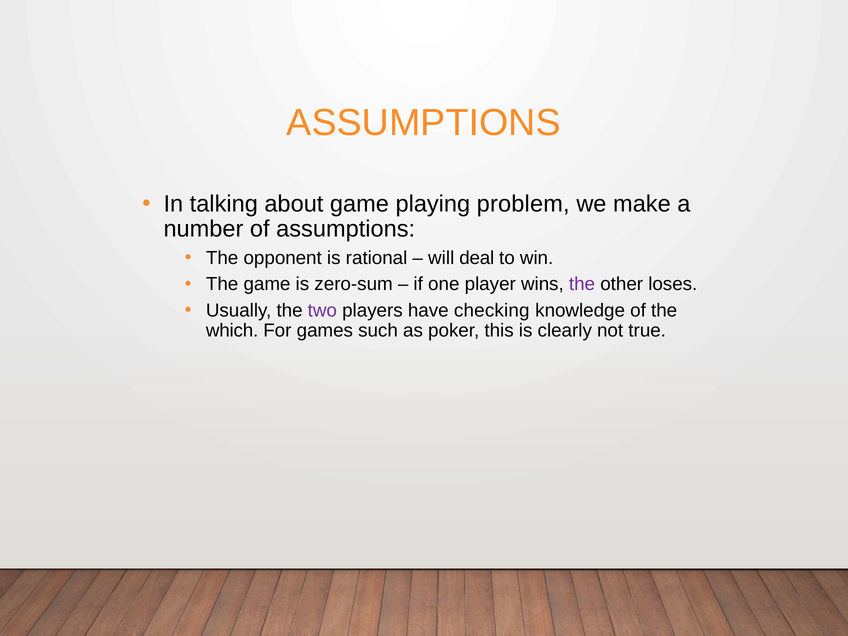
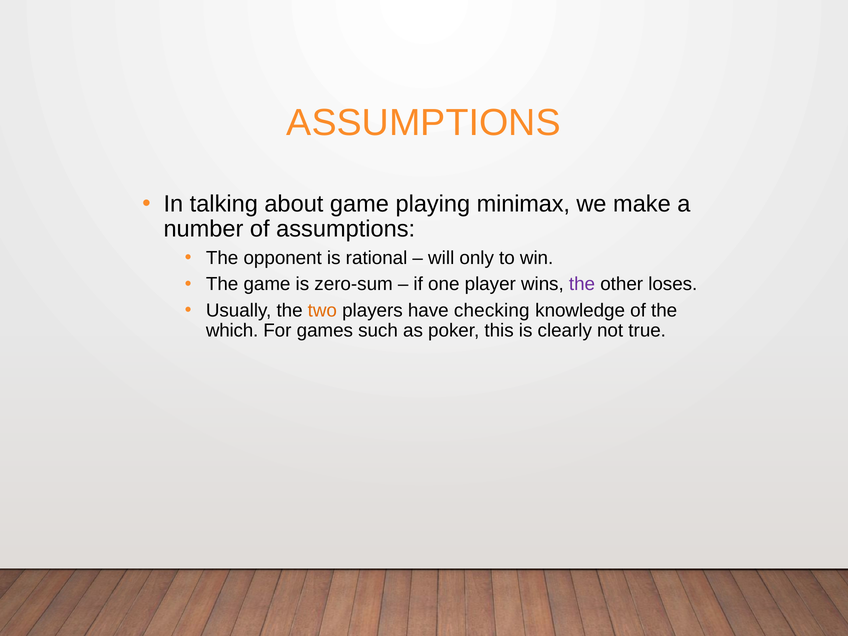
problem: problem -> minimax
deal: deal -> only
two colour: purple -> orange
